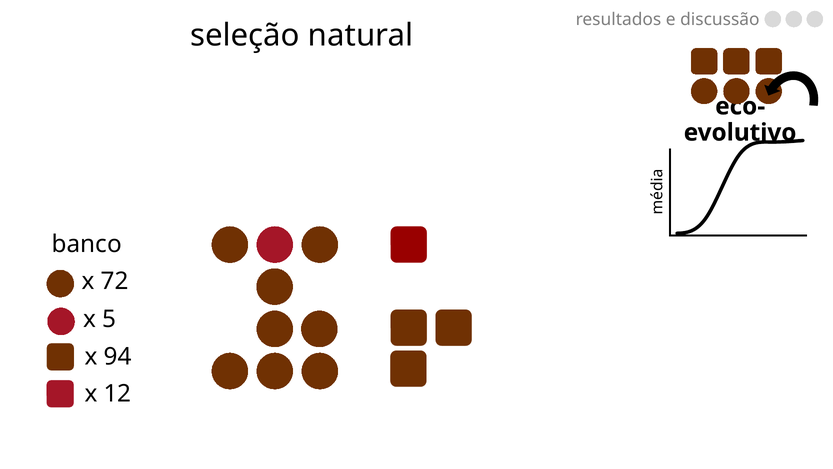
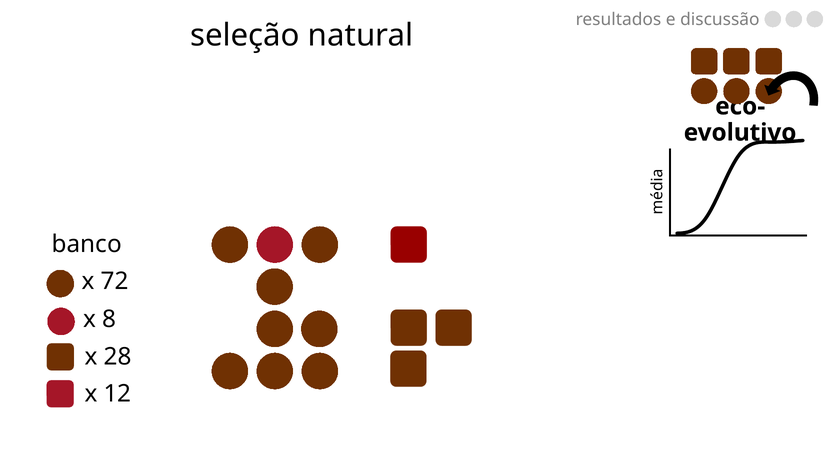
5: 5 -> 8
94: 94 -> 28
